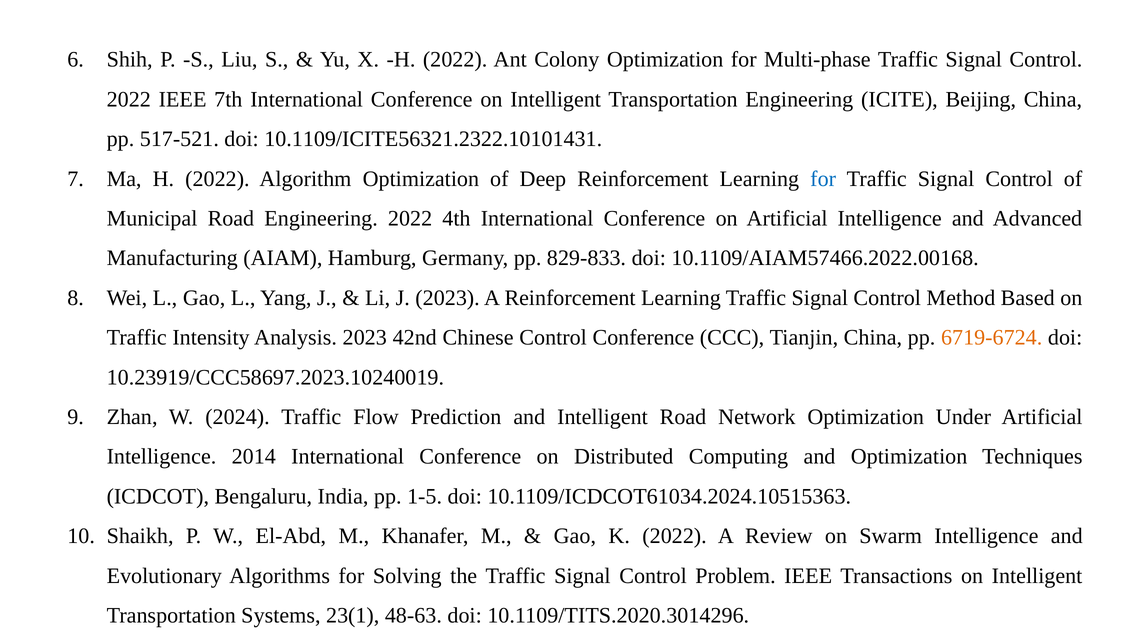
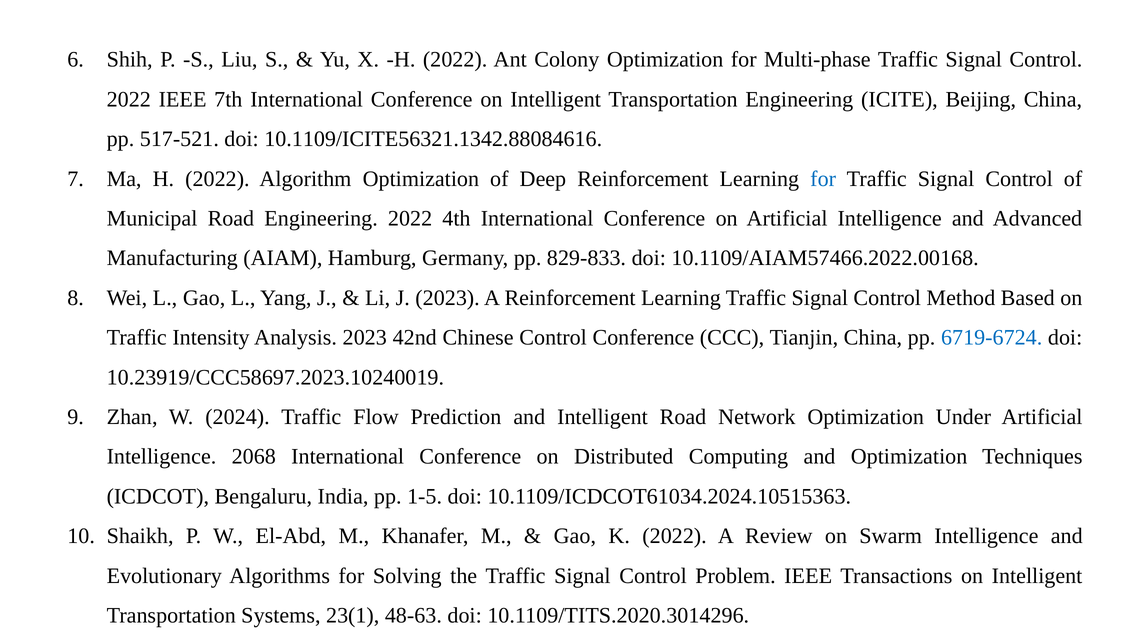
10.1109/ICITE56321.2322.10101431: 10.1109/ICITE56321.2322.10101431 -> 10.1109/ICITE56321.1342.88084616
6719-6724 colour: orange -> blue
2014: 2014 -> 2068
